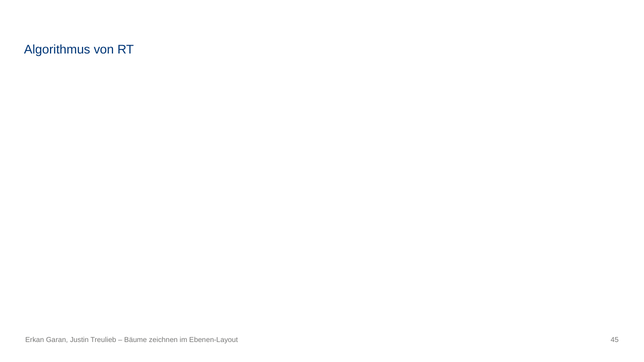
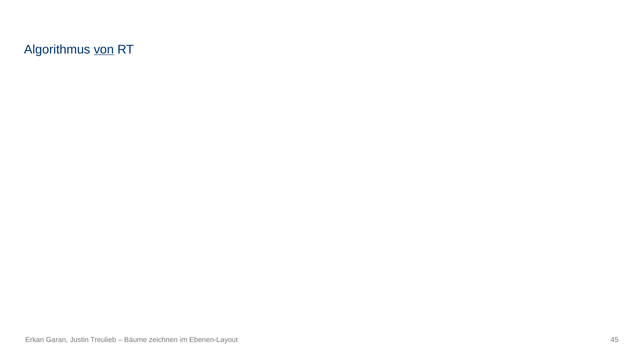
von underline: none -> present
